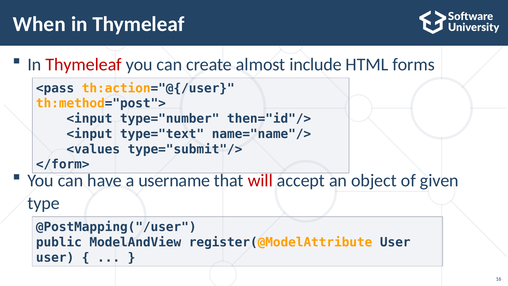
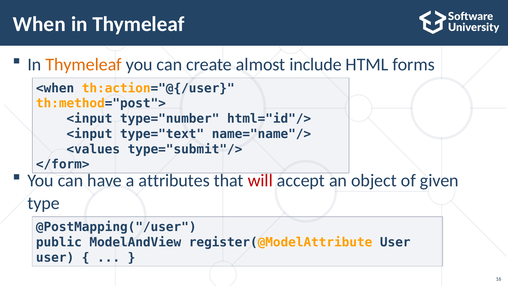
Thymeleaf at (84, 64) colour: red -> orange
<pass: <pass -> <when
then="id"/>: then="id"/> -> html="id"/>
username: username -> attributes
